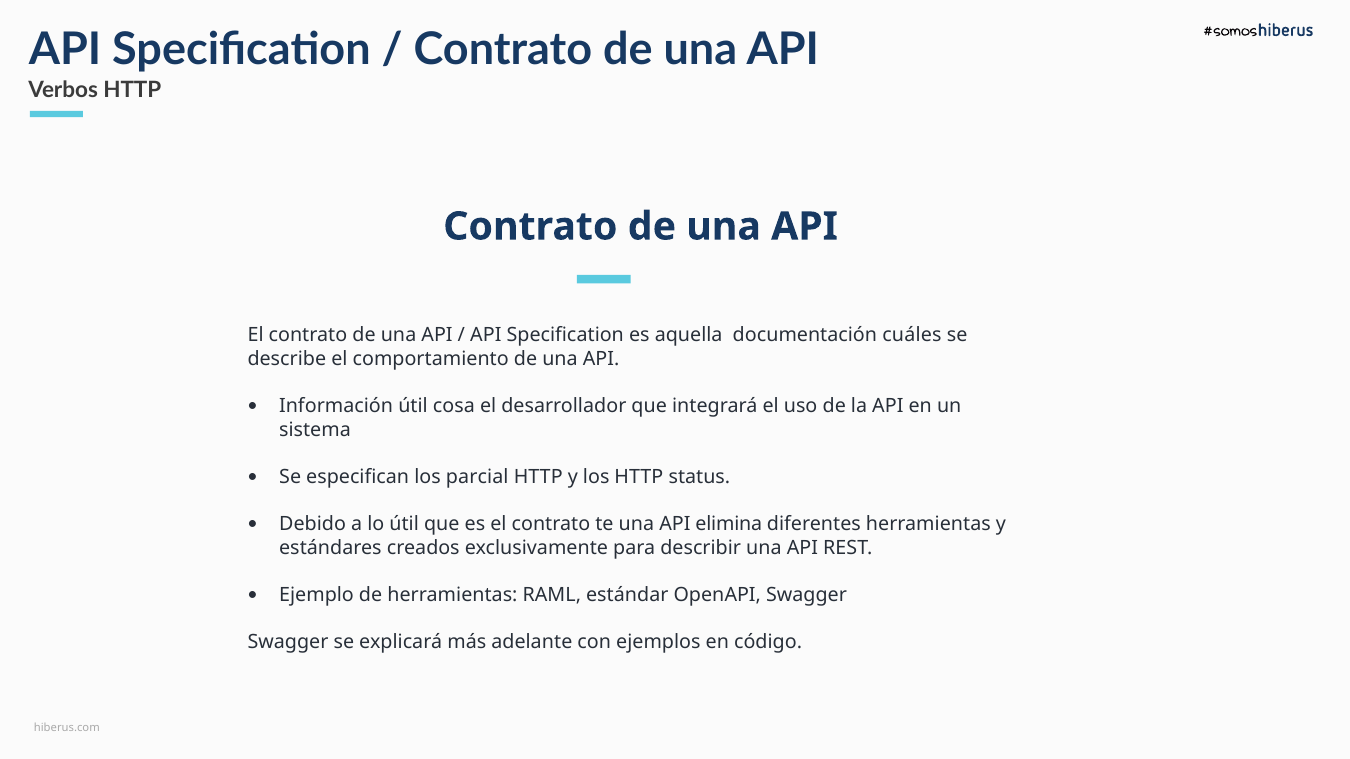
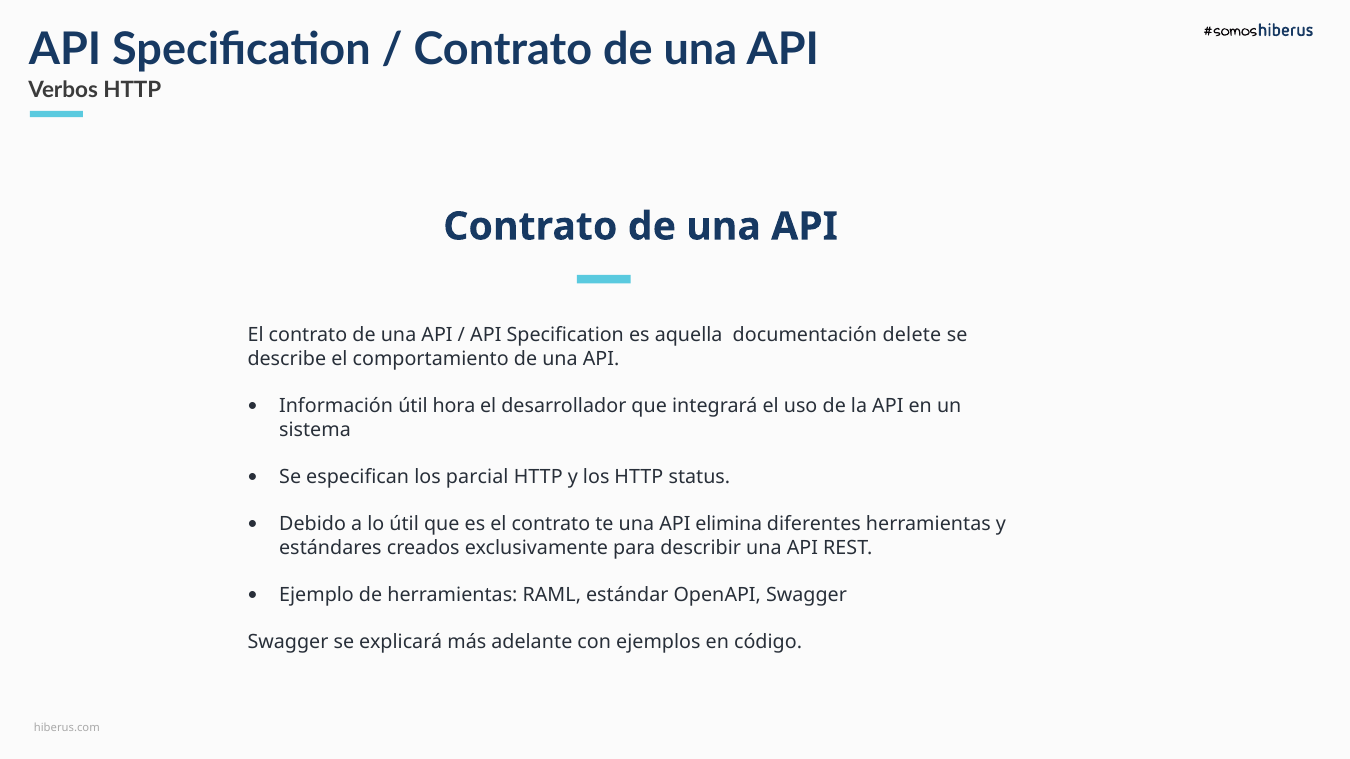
cuáles: cuáles -> delete
cosa: cosa -> hora
